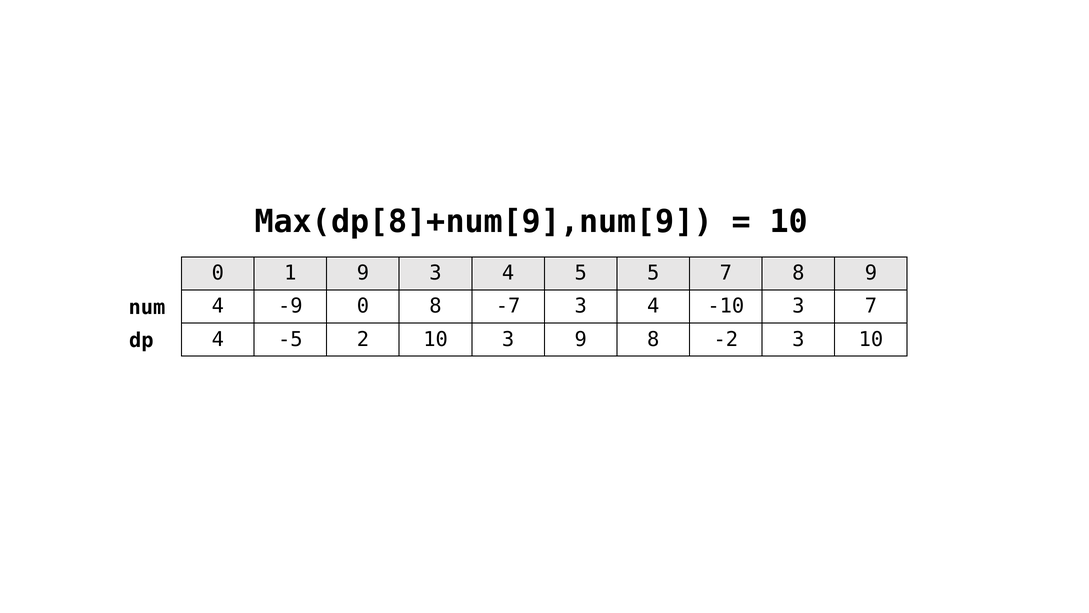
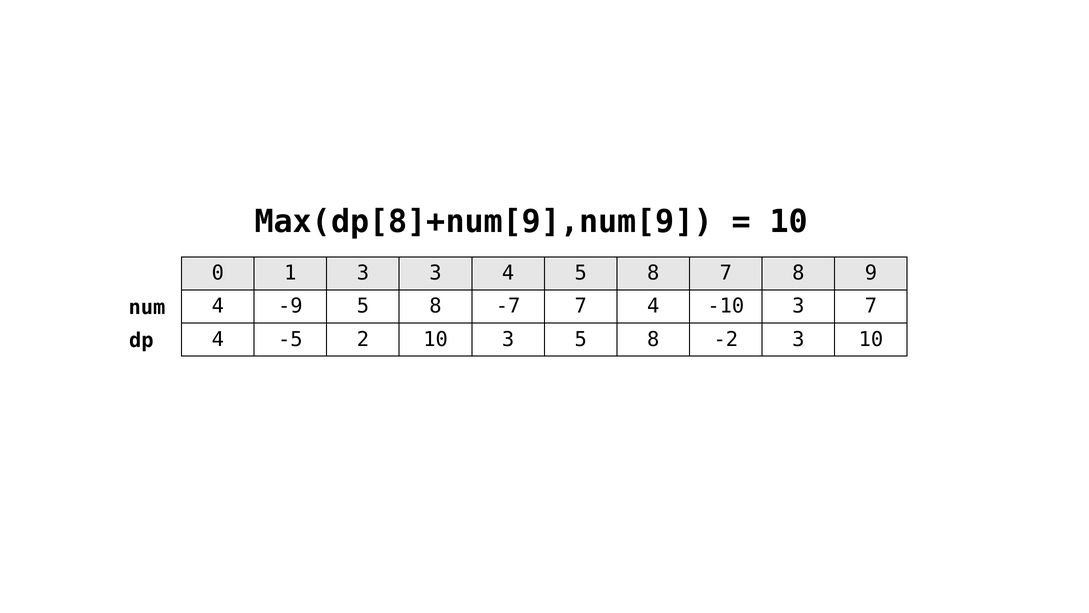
1 9: 9 -> 3
4 5 5: 5 -> 8
-9 0: 0 -> 5
-7 3: 3 -> 7
3 9: 9 -> 5
